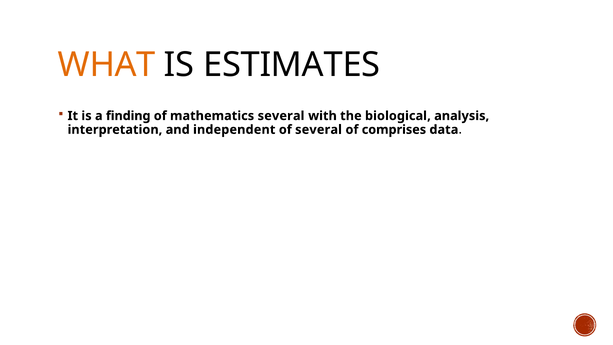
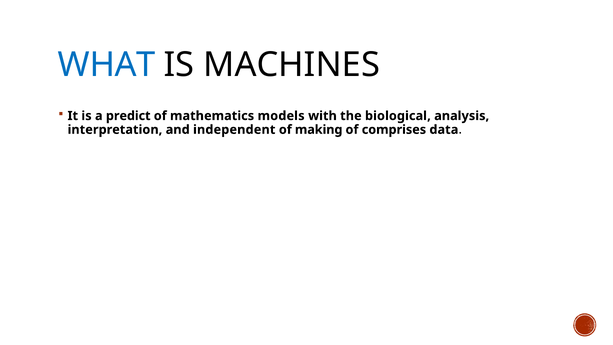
WHAT colour: orange -> blue
ESTIMATES: ESTIMATES -> MACHINES
finding: finding -> predict
mathematics several: several -> models
of several: several -> making
